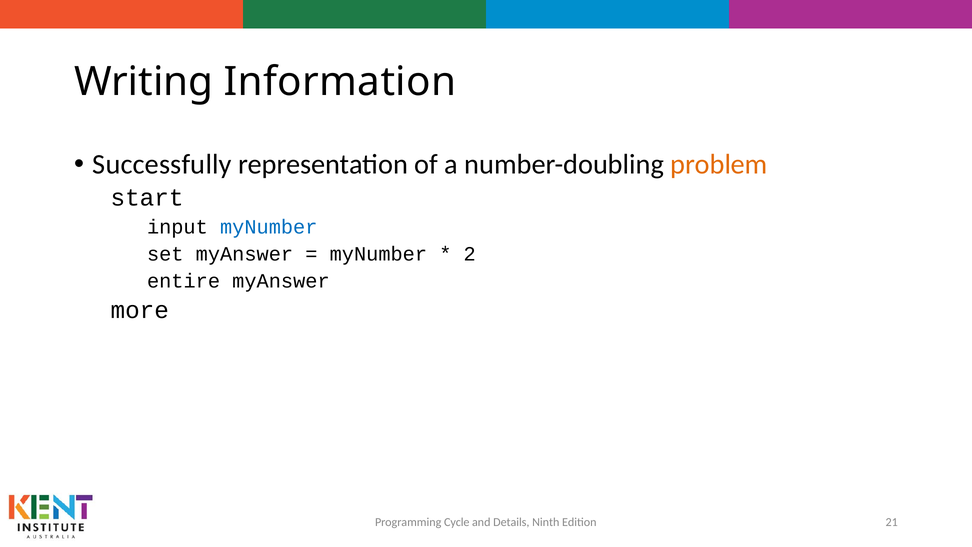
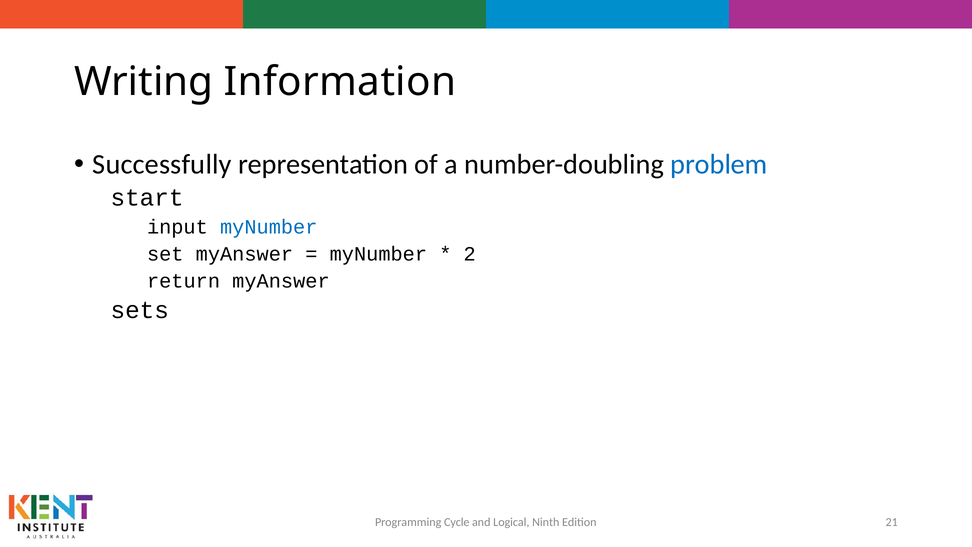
problem colour: orange -> blue
entire: entire -> return
more: more -> sets
Details: Details -> Logical
